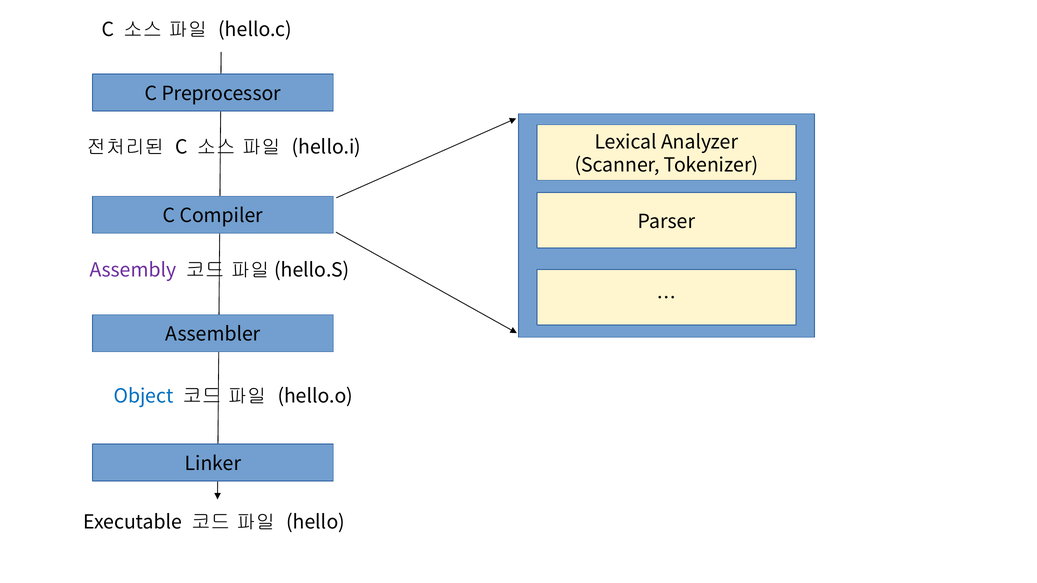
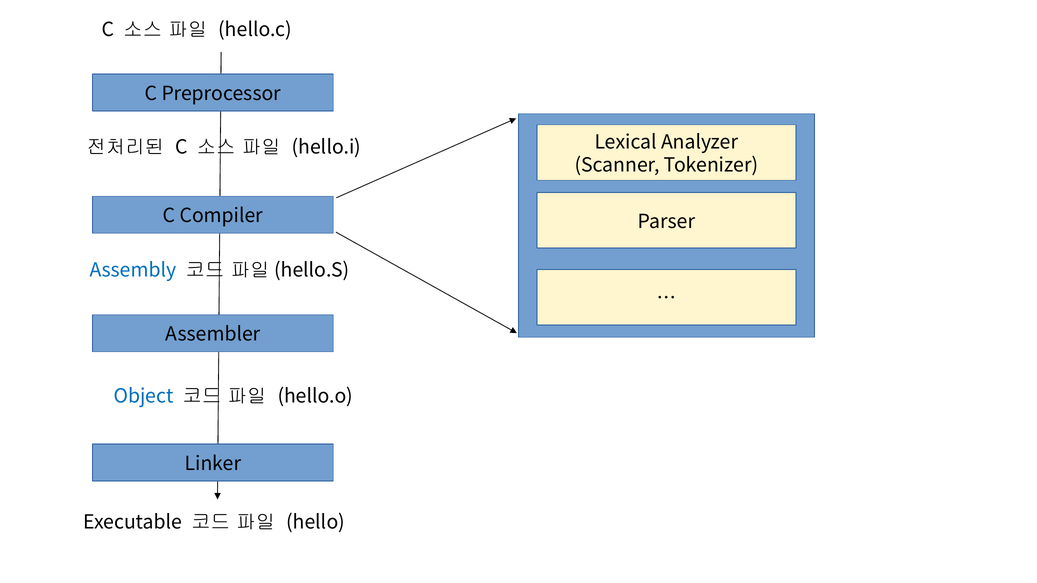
Assembly colour: purple -> blue
